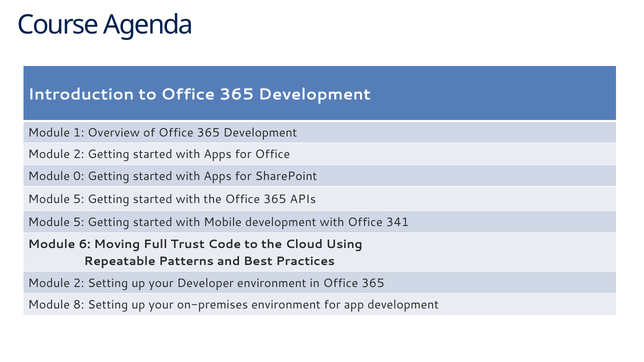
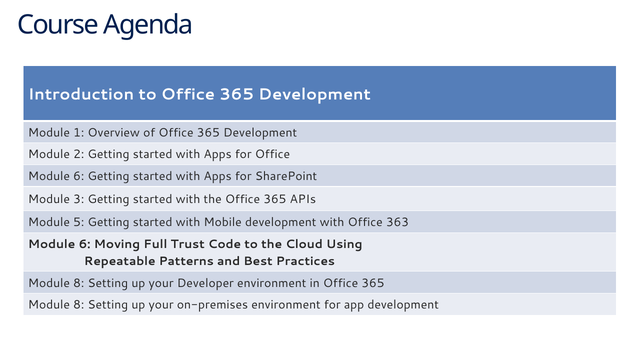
0 at (79, 176): 0 -> 6
5 at (79, 199): 5 -> 3
341: 341 -> 363
2 at (79, 283): 2 -> 8
